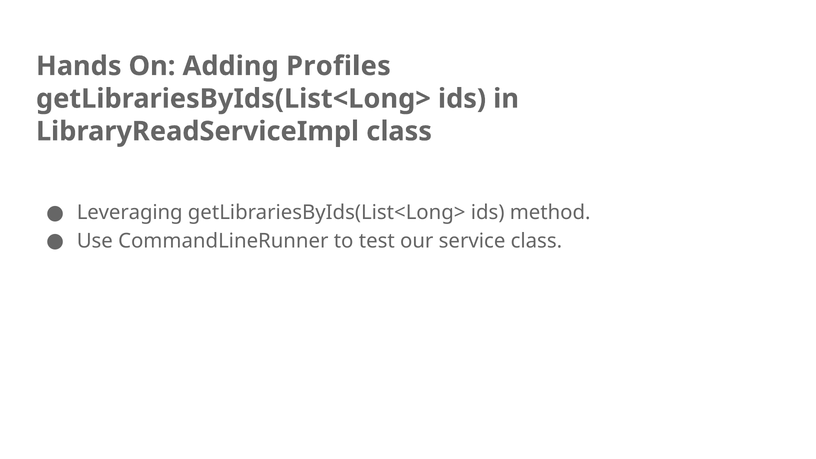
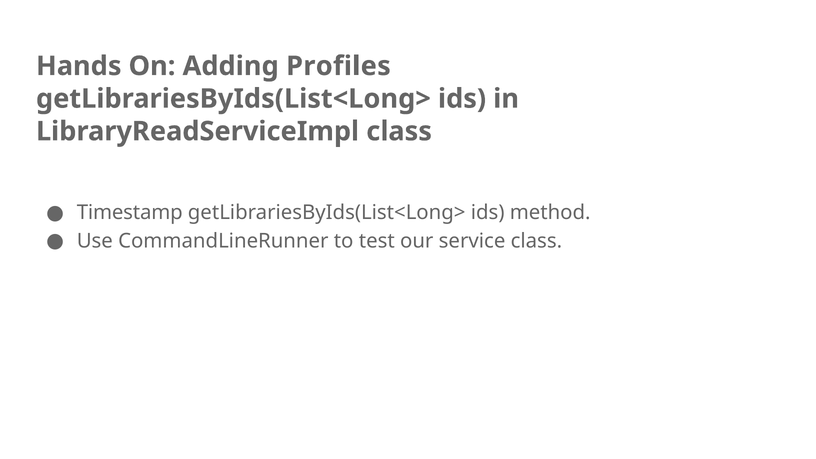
Leveraging: Leveraging -> Timestamp
